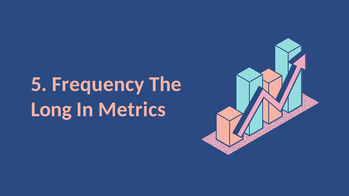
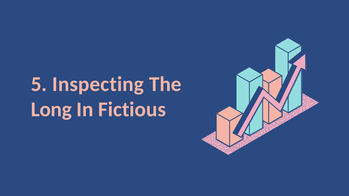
Frequency: Frequency -> Inspecting
Metrics: Metrics -> Fictious
